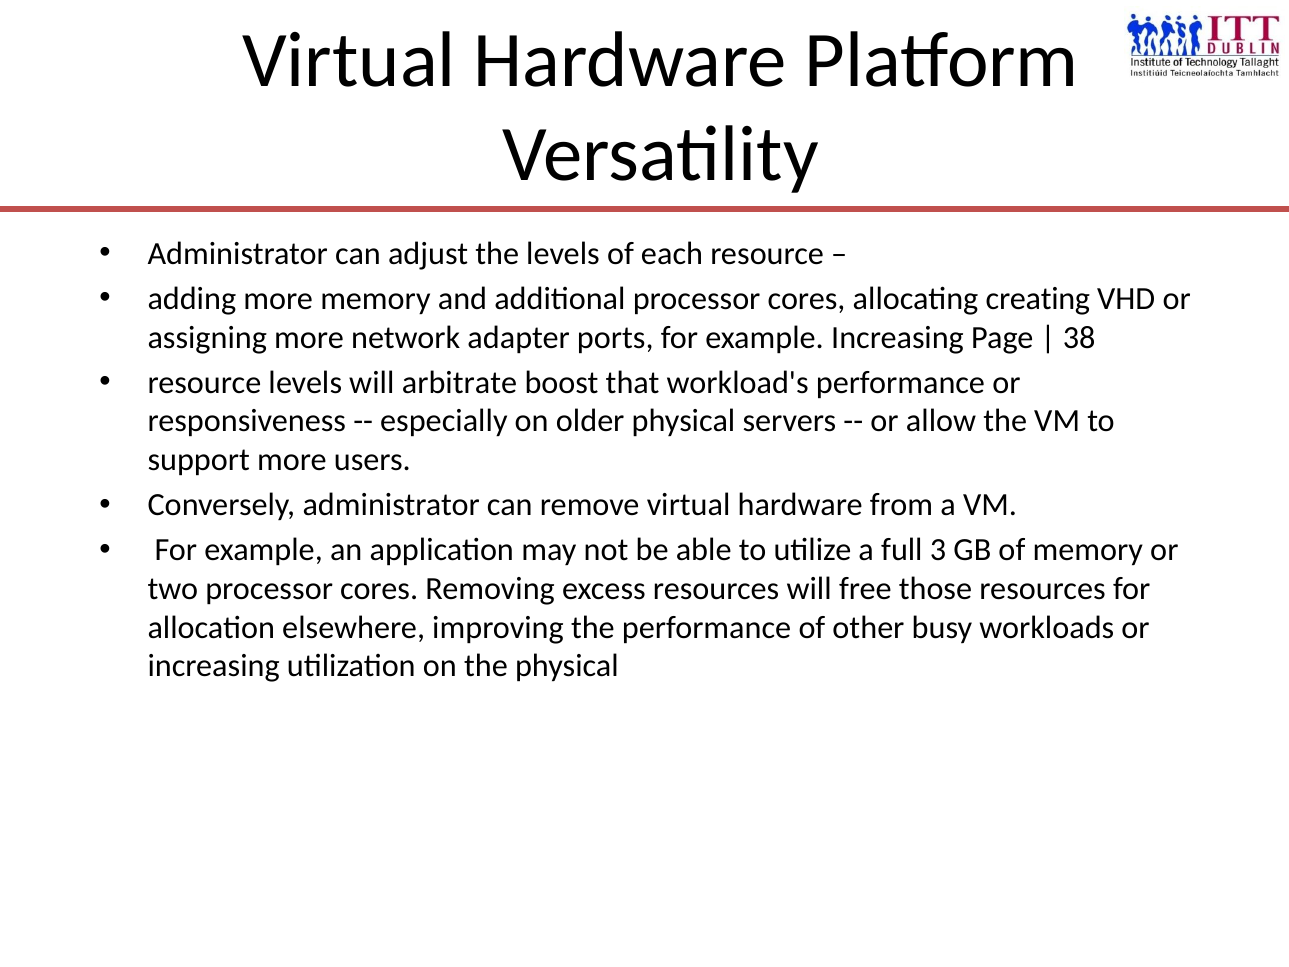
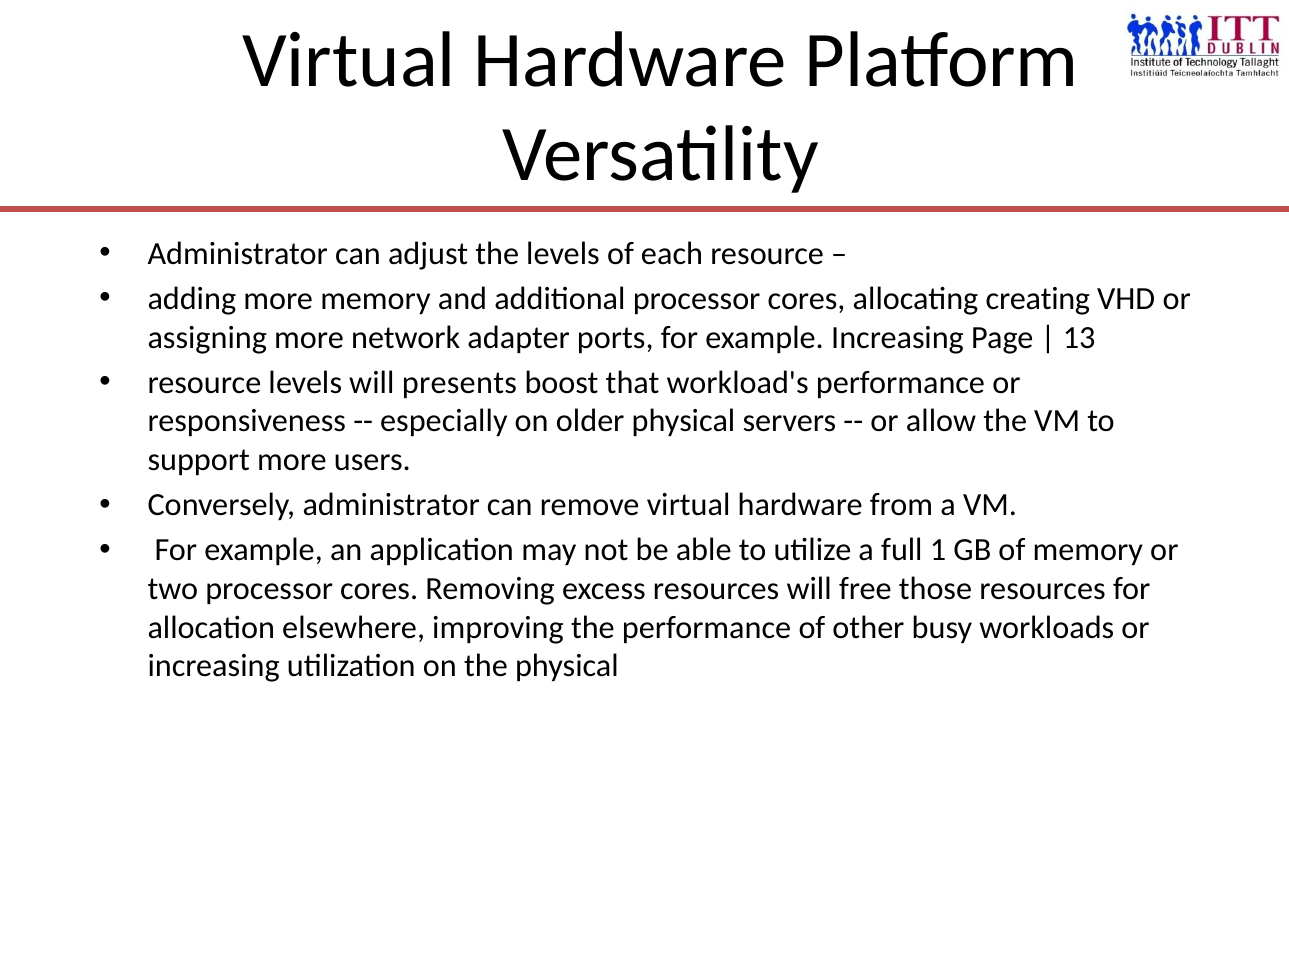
38: 38 -> 13
arbitrate: arbitrate -> presents
3: 3 -> 1
